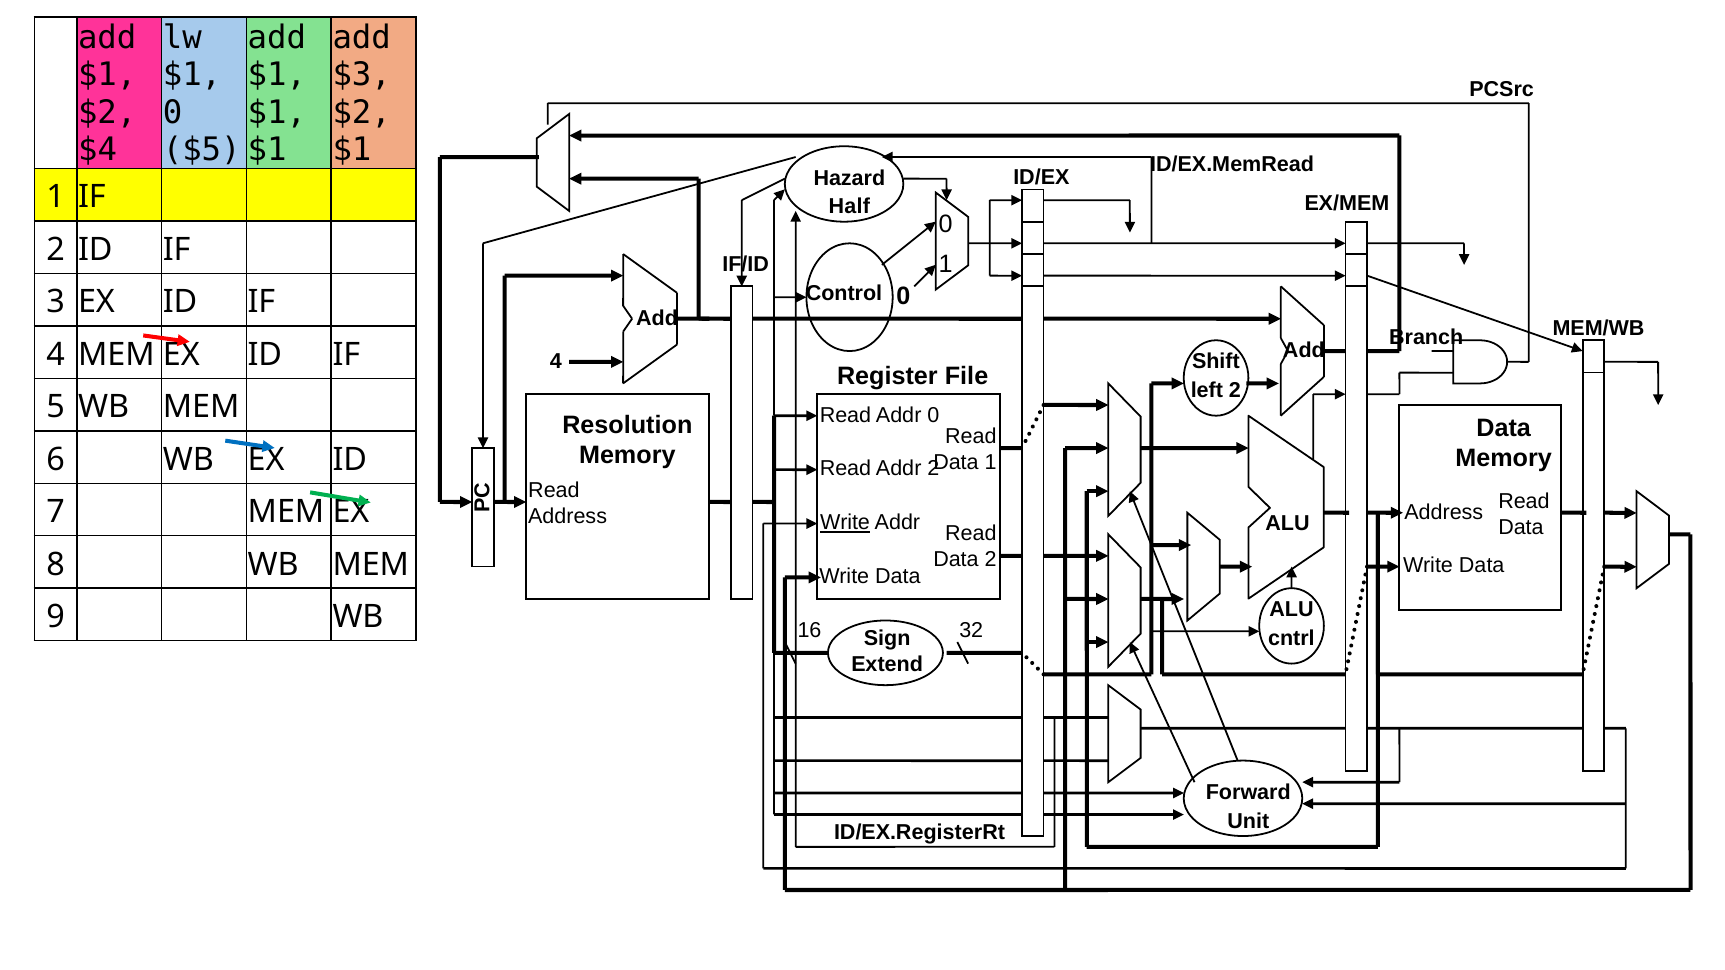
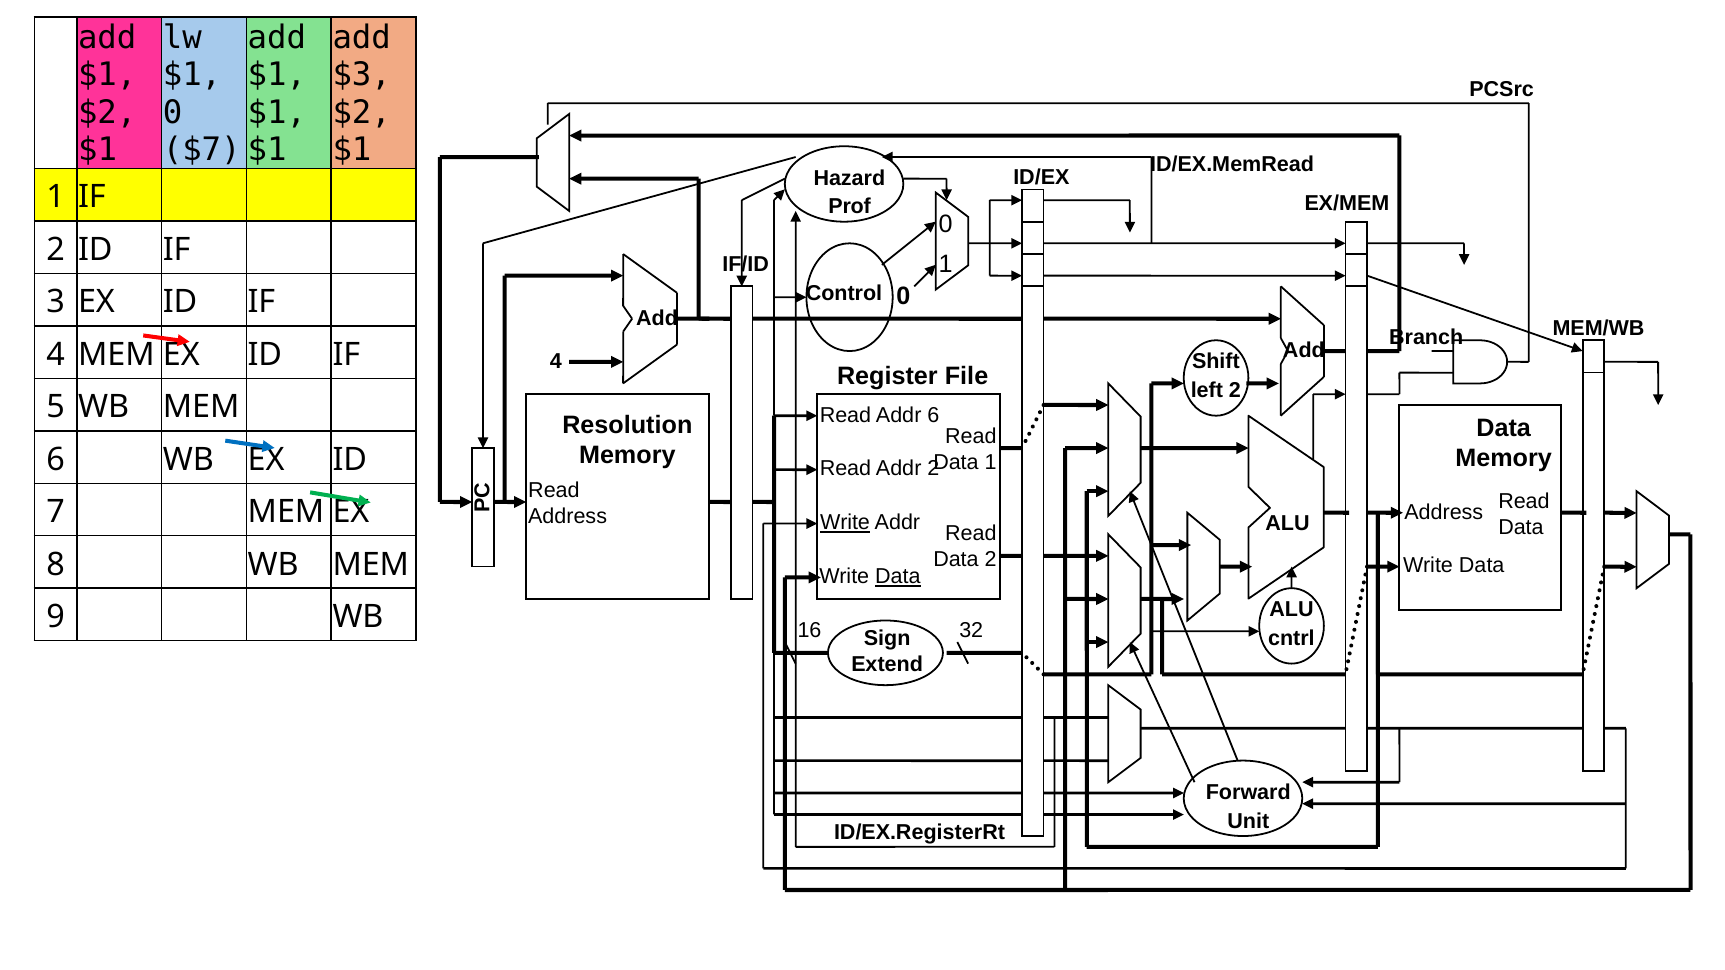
$4 at (98, 150): $4 -> $1
$5: $5 -> $7
Half: Half -> Prof
Addr 0: 0 -> 6
Data at (898, 577) underline: none -> present
